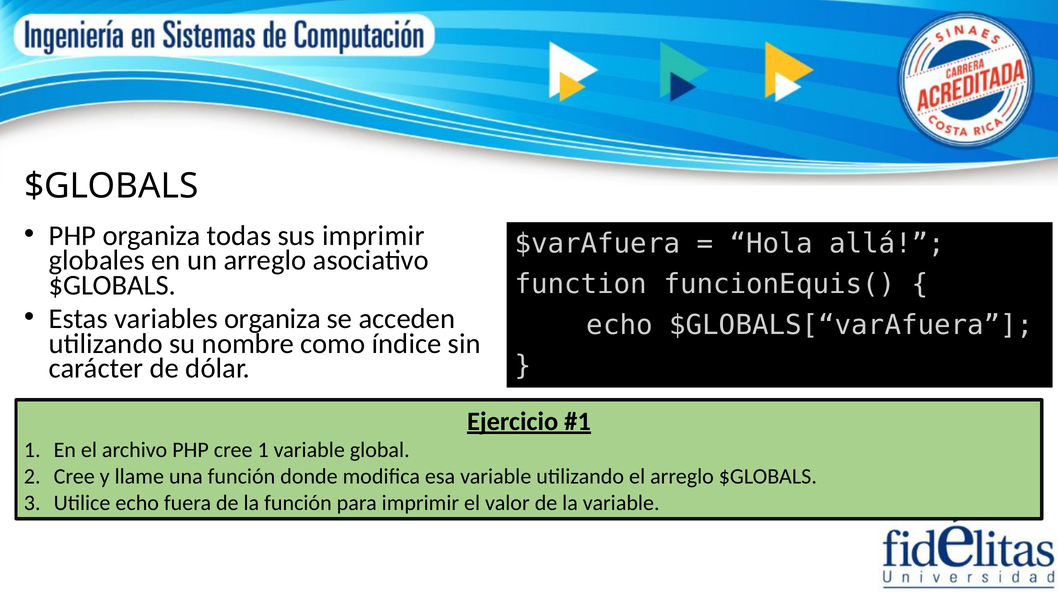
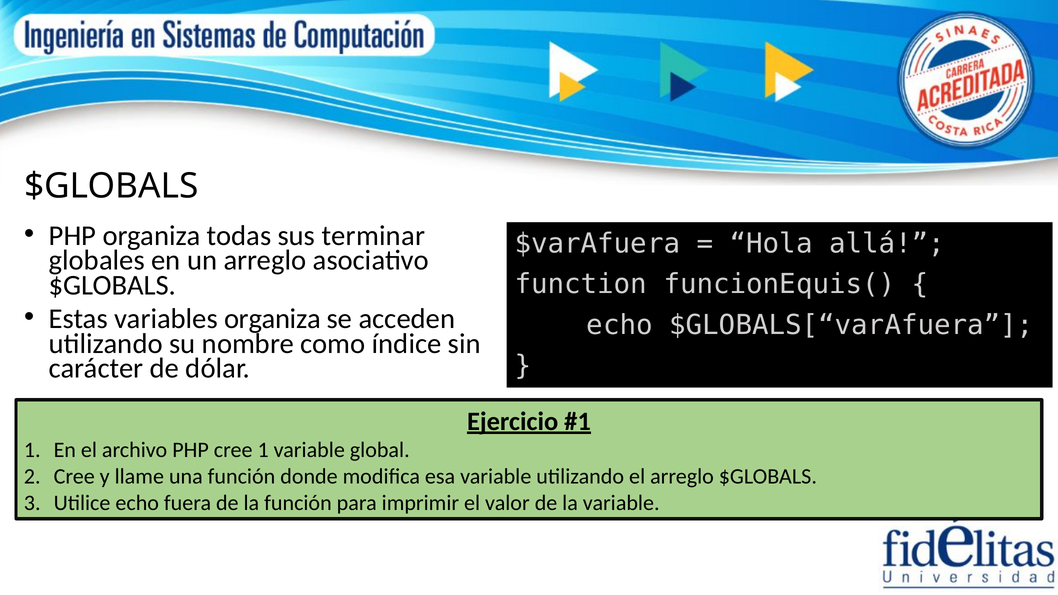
sus imprimir: imprimir -> terminar
